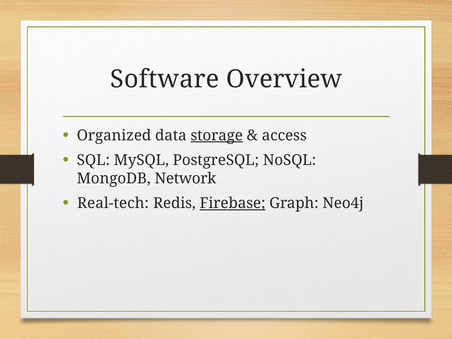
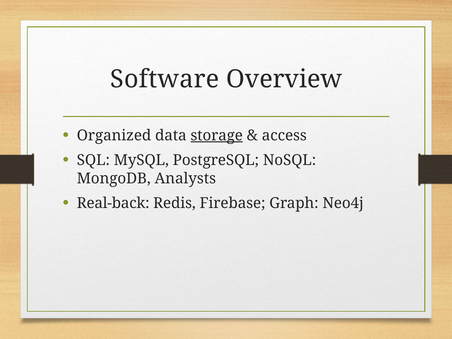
Network: Network -> Analysts
Real-tech: Real-tech -> Real-back
Firebase underline: present -> none
